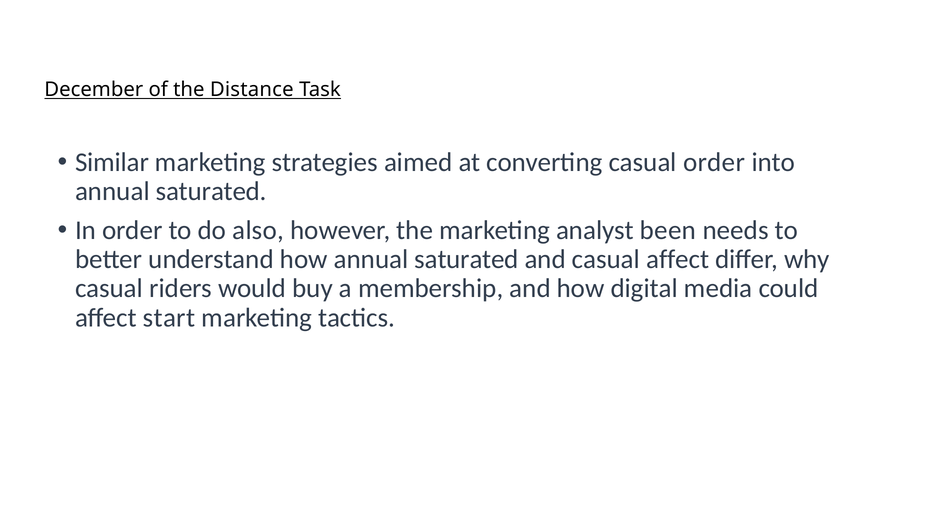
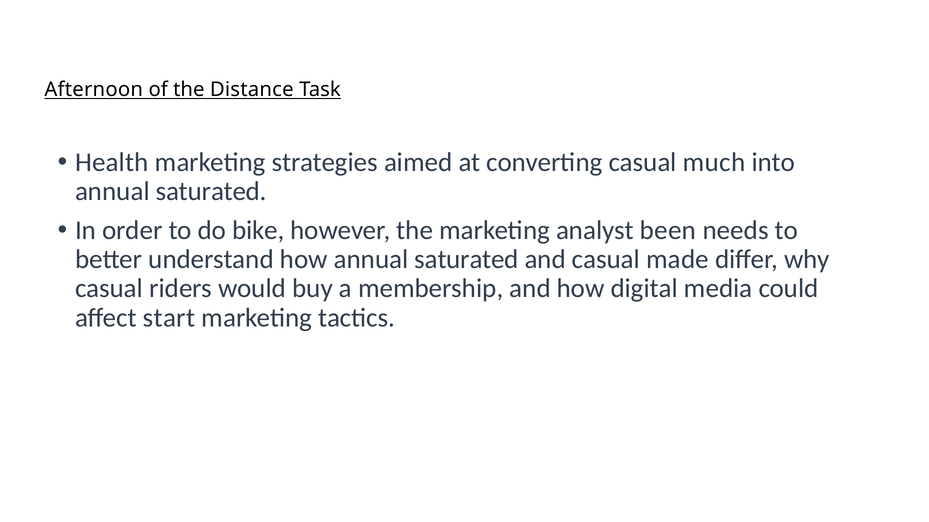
December: December -> Afternoon
Similar: Similar -> Health
casual order: order -> much
also: also -> bike
casual affect: affect -> made
